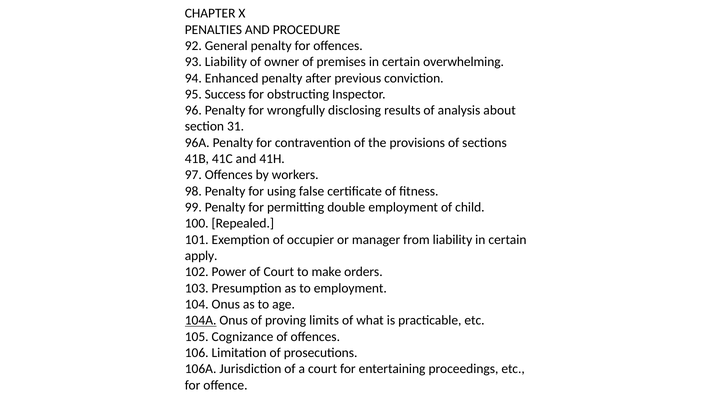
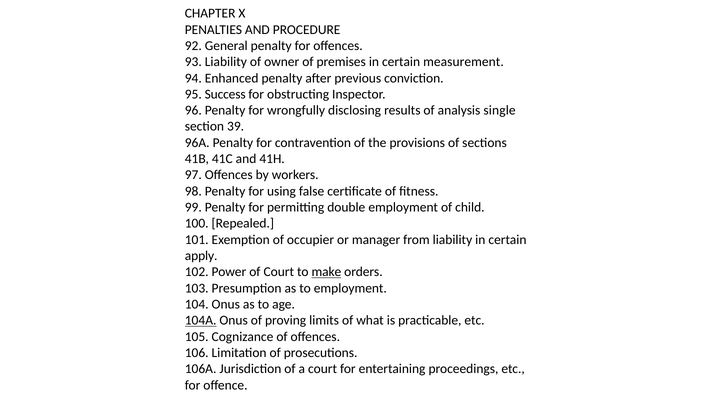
overwhelming: overwhelming -> measurement
about: about -> single
31: 31 -> 39
make underline: none -> present
